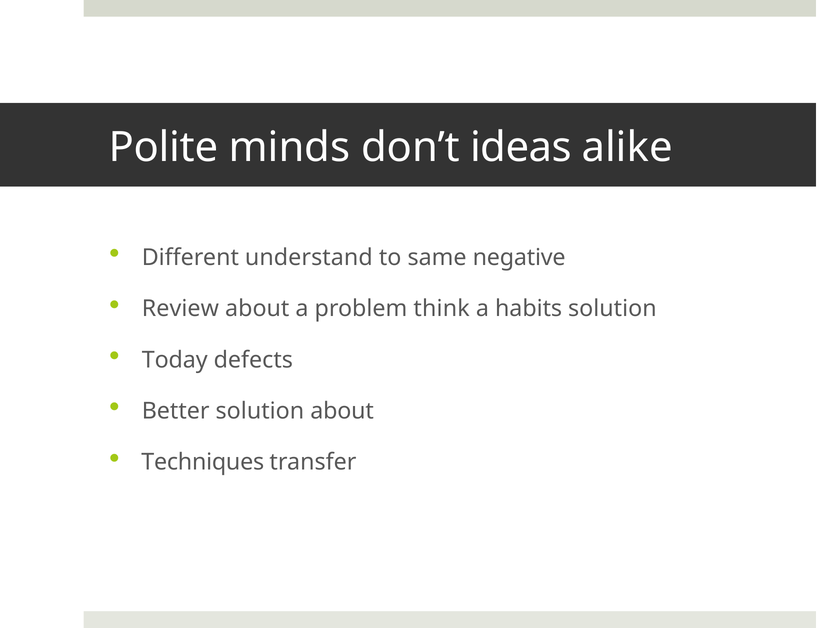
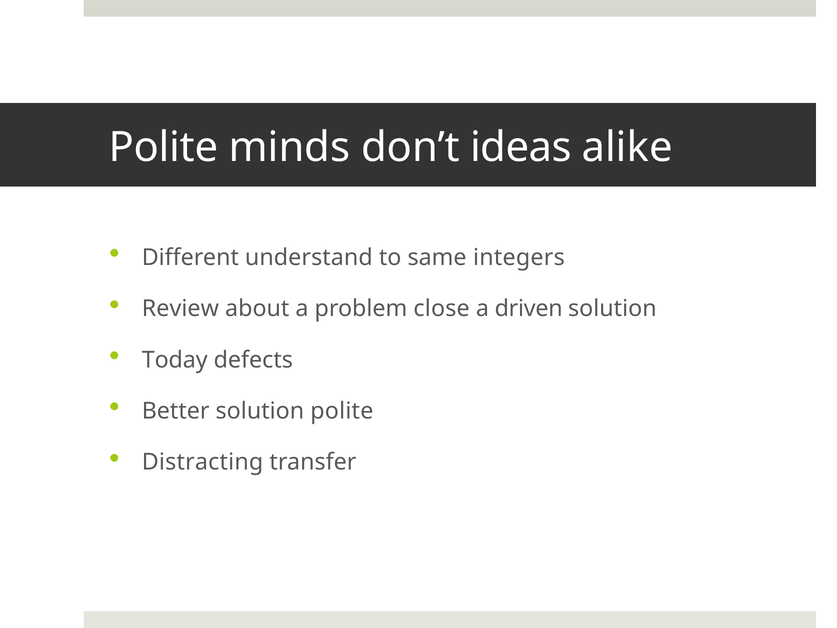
negative: negative -> integers
think: think -> close
habits: habits -> driven
solution about: about -> polite
Techniques: Techniques -> Distracting
